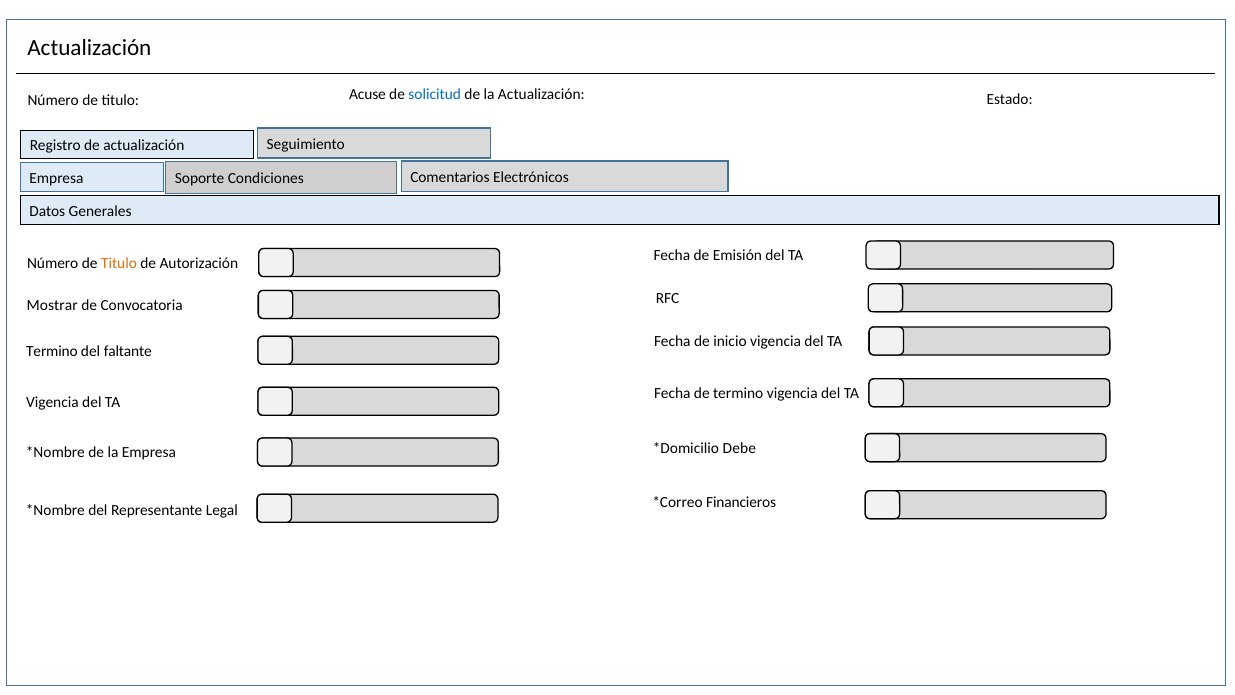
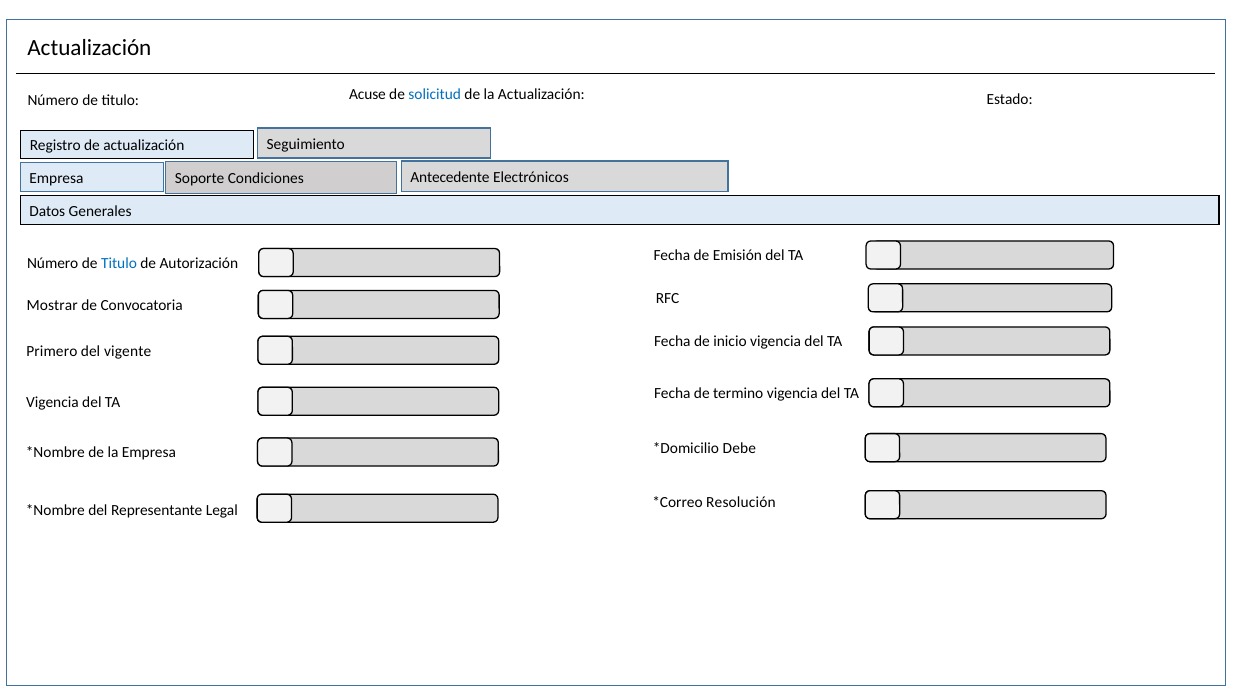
Comentarios: Comentarios -> Antecedente
Titulo at (119, 263) colour: orange -> blue
Termino at (52, 351): Termino -> Primero
faltante: faltante -> vigente
Financieros: Financieros -> Resolución
